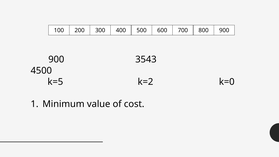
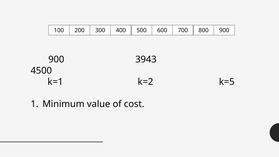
3543: 3543 -> 3943
k=5: k=5 -> k=1
k=0: k=0 -> k=5
